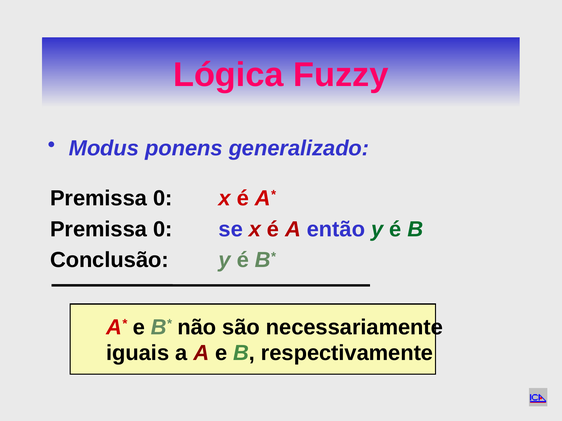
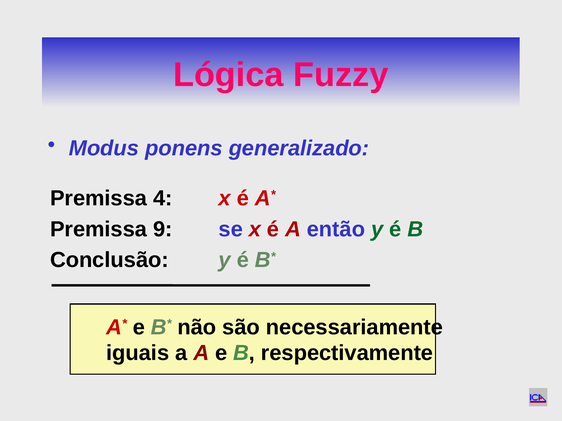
0 at (163, 198): 0 -> 4
0 at (163, 230): 0 -> 9
